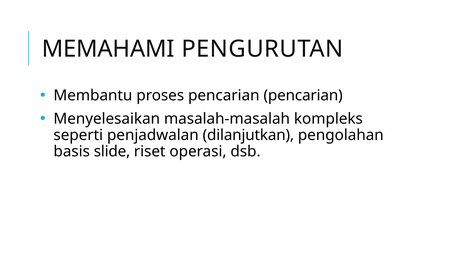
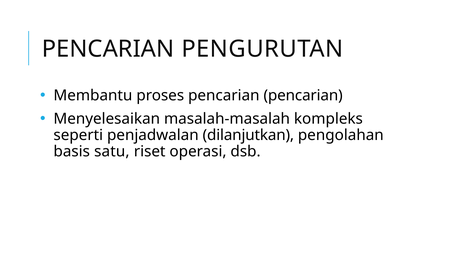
MEMAHAMI at (108, 49): MEMAHAMI -> PENCARIAN
slide: slide -> satu
